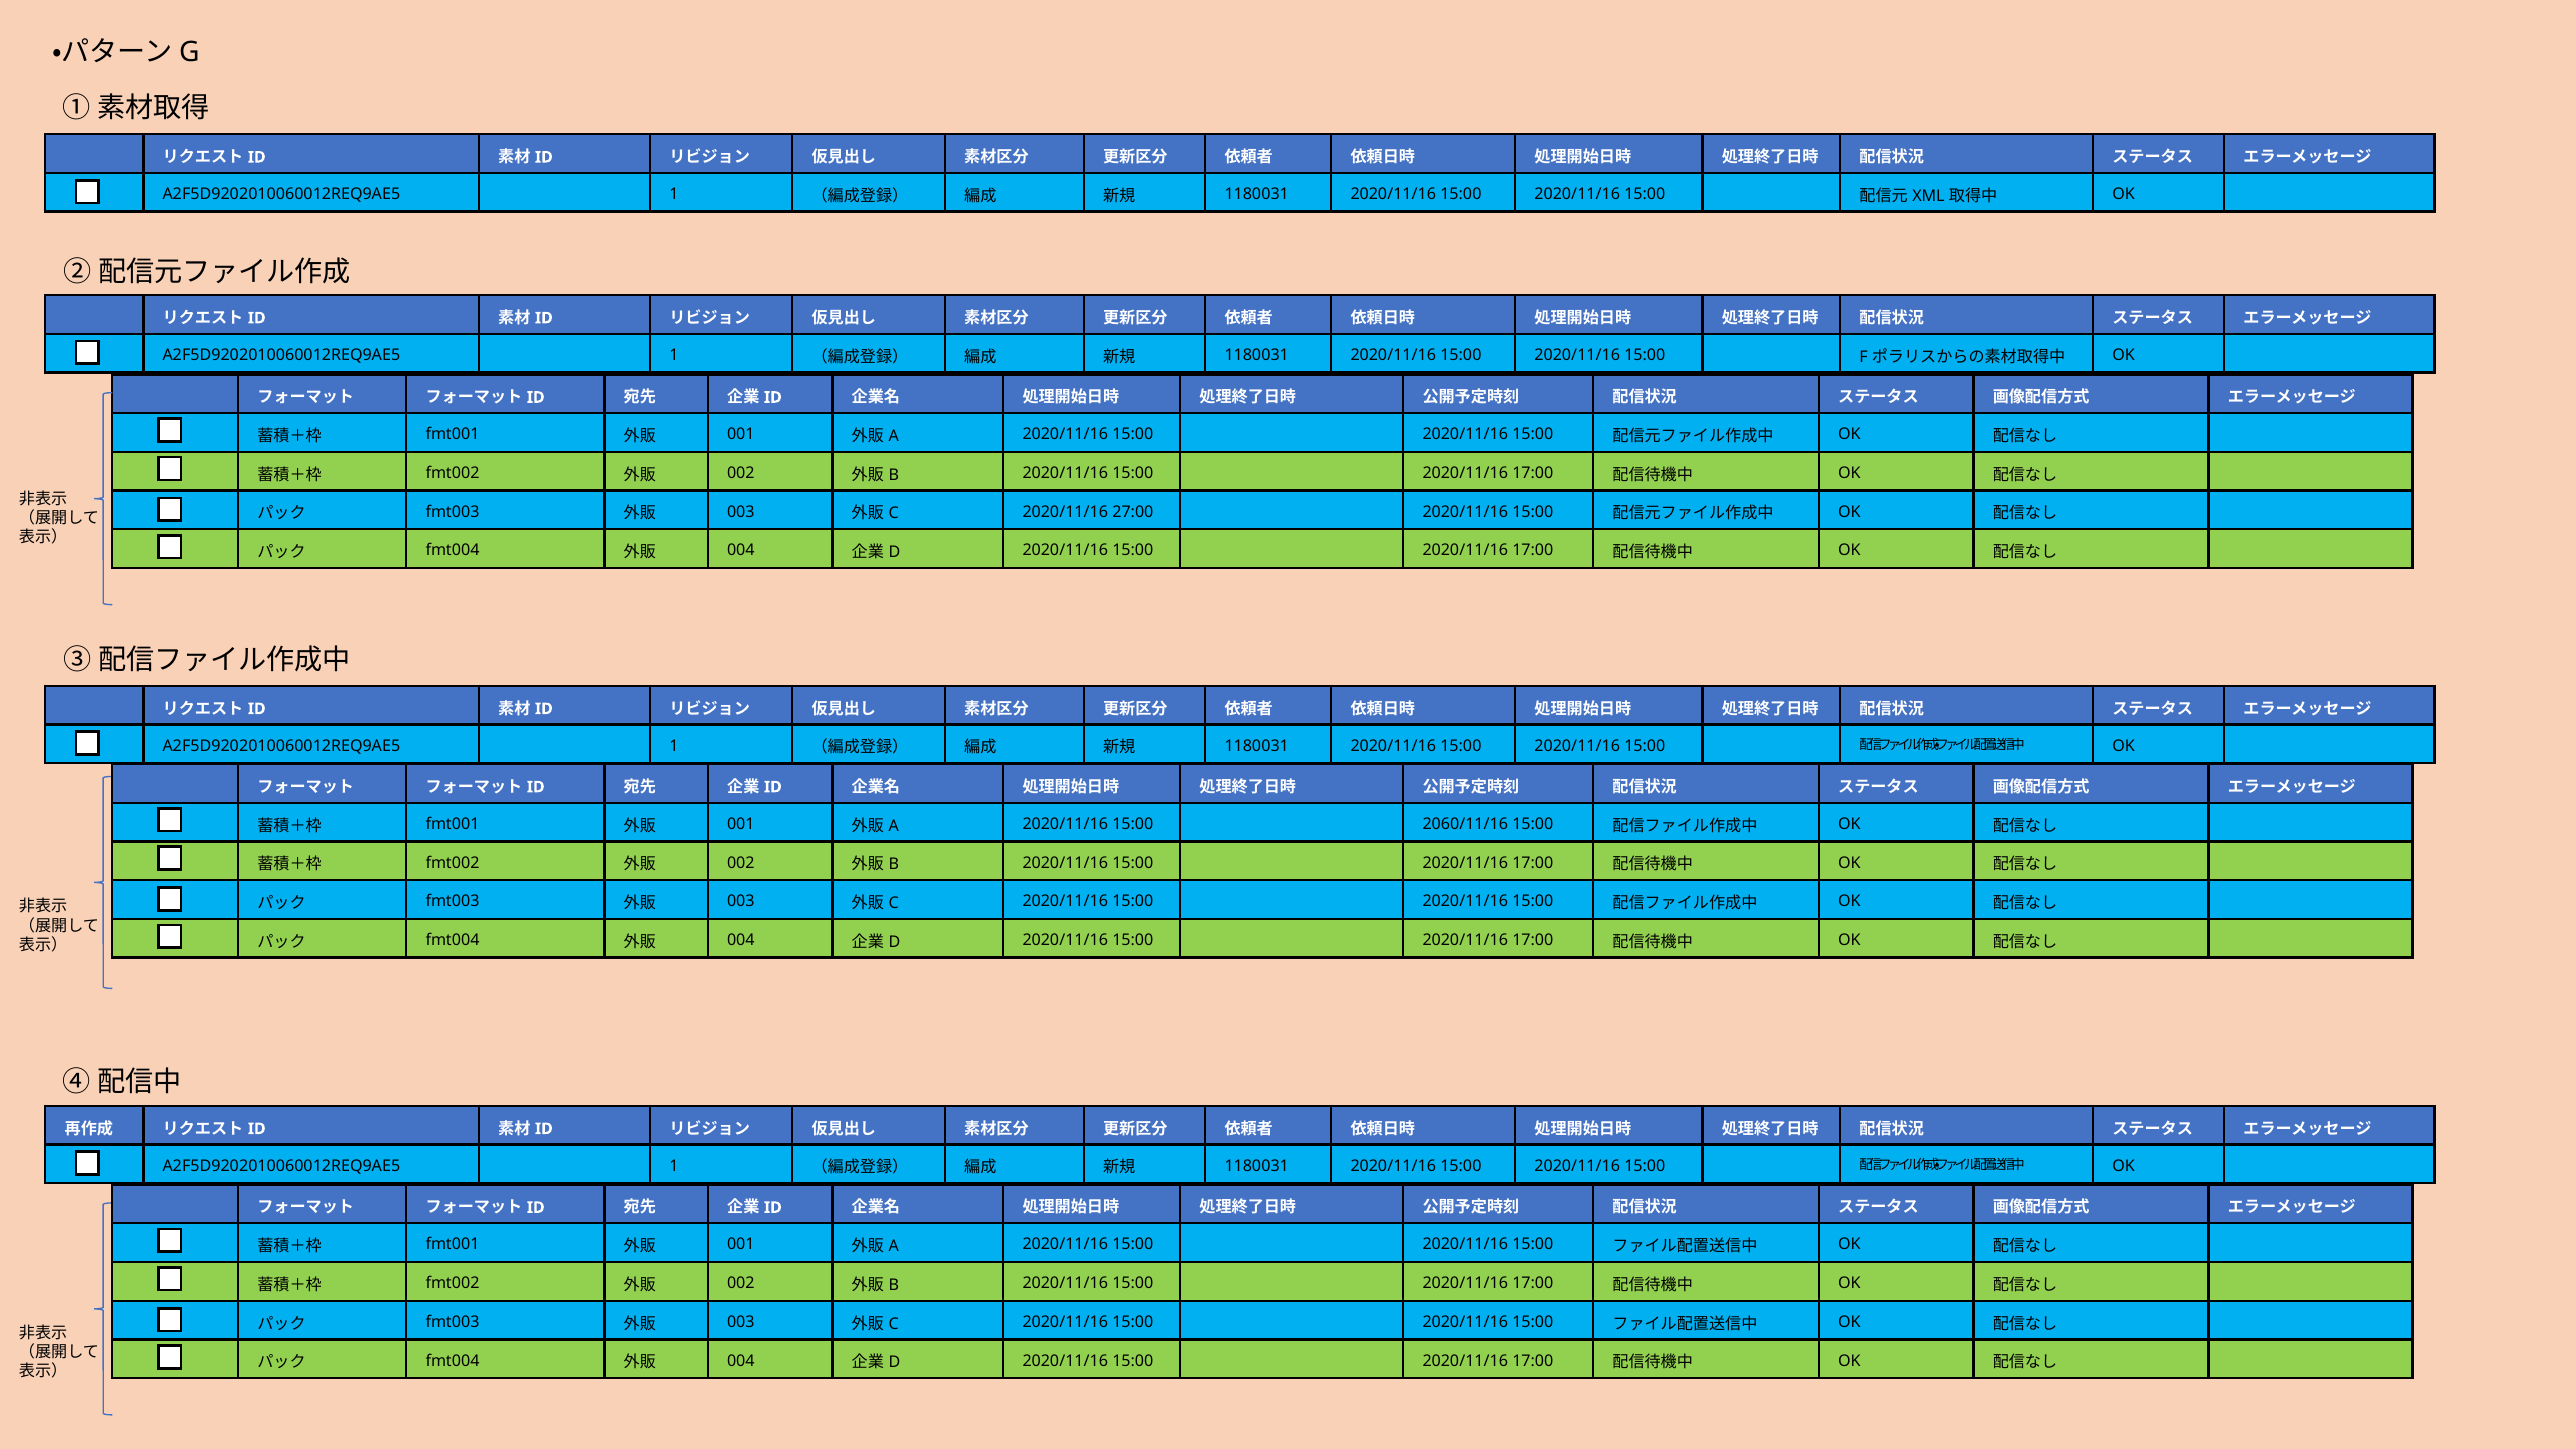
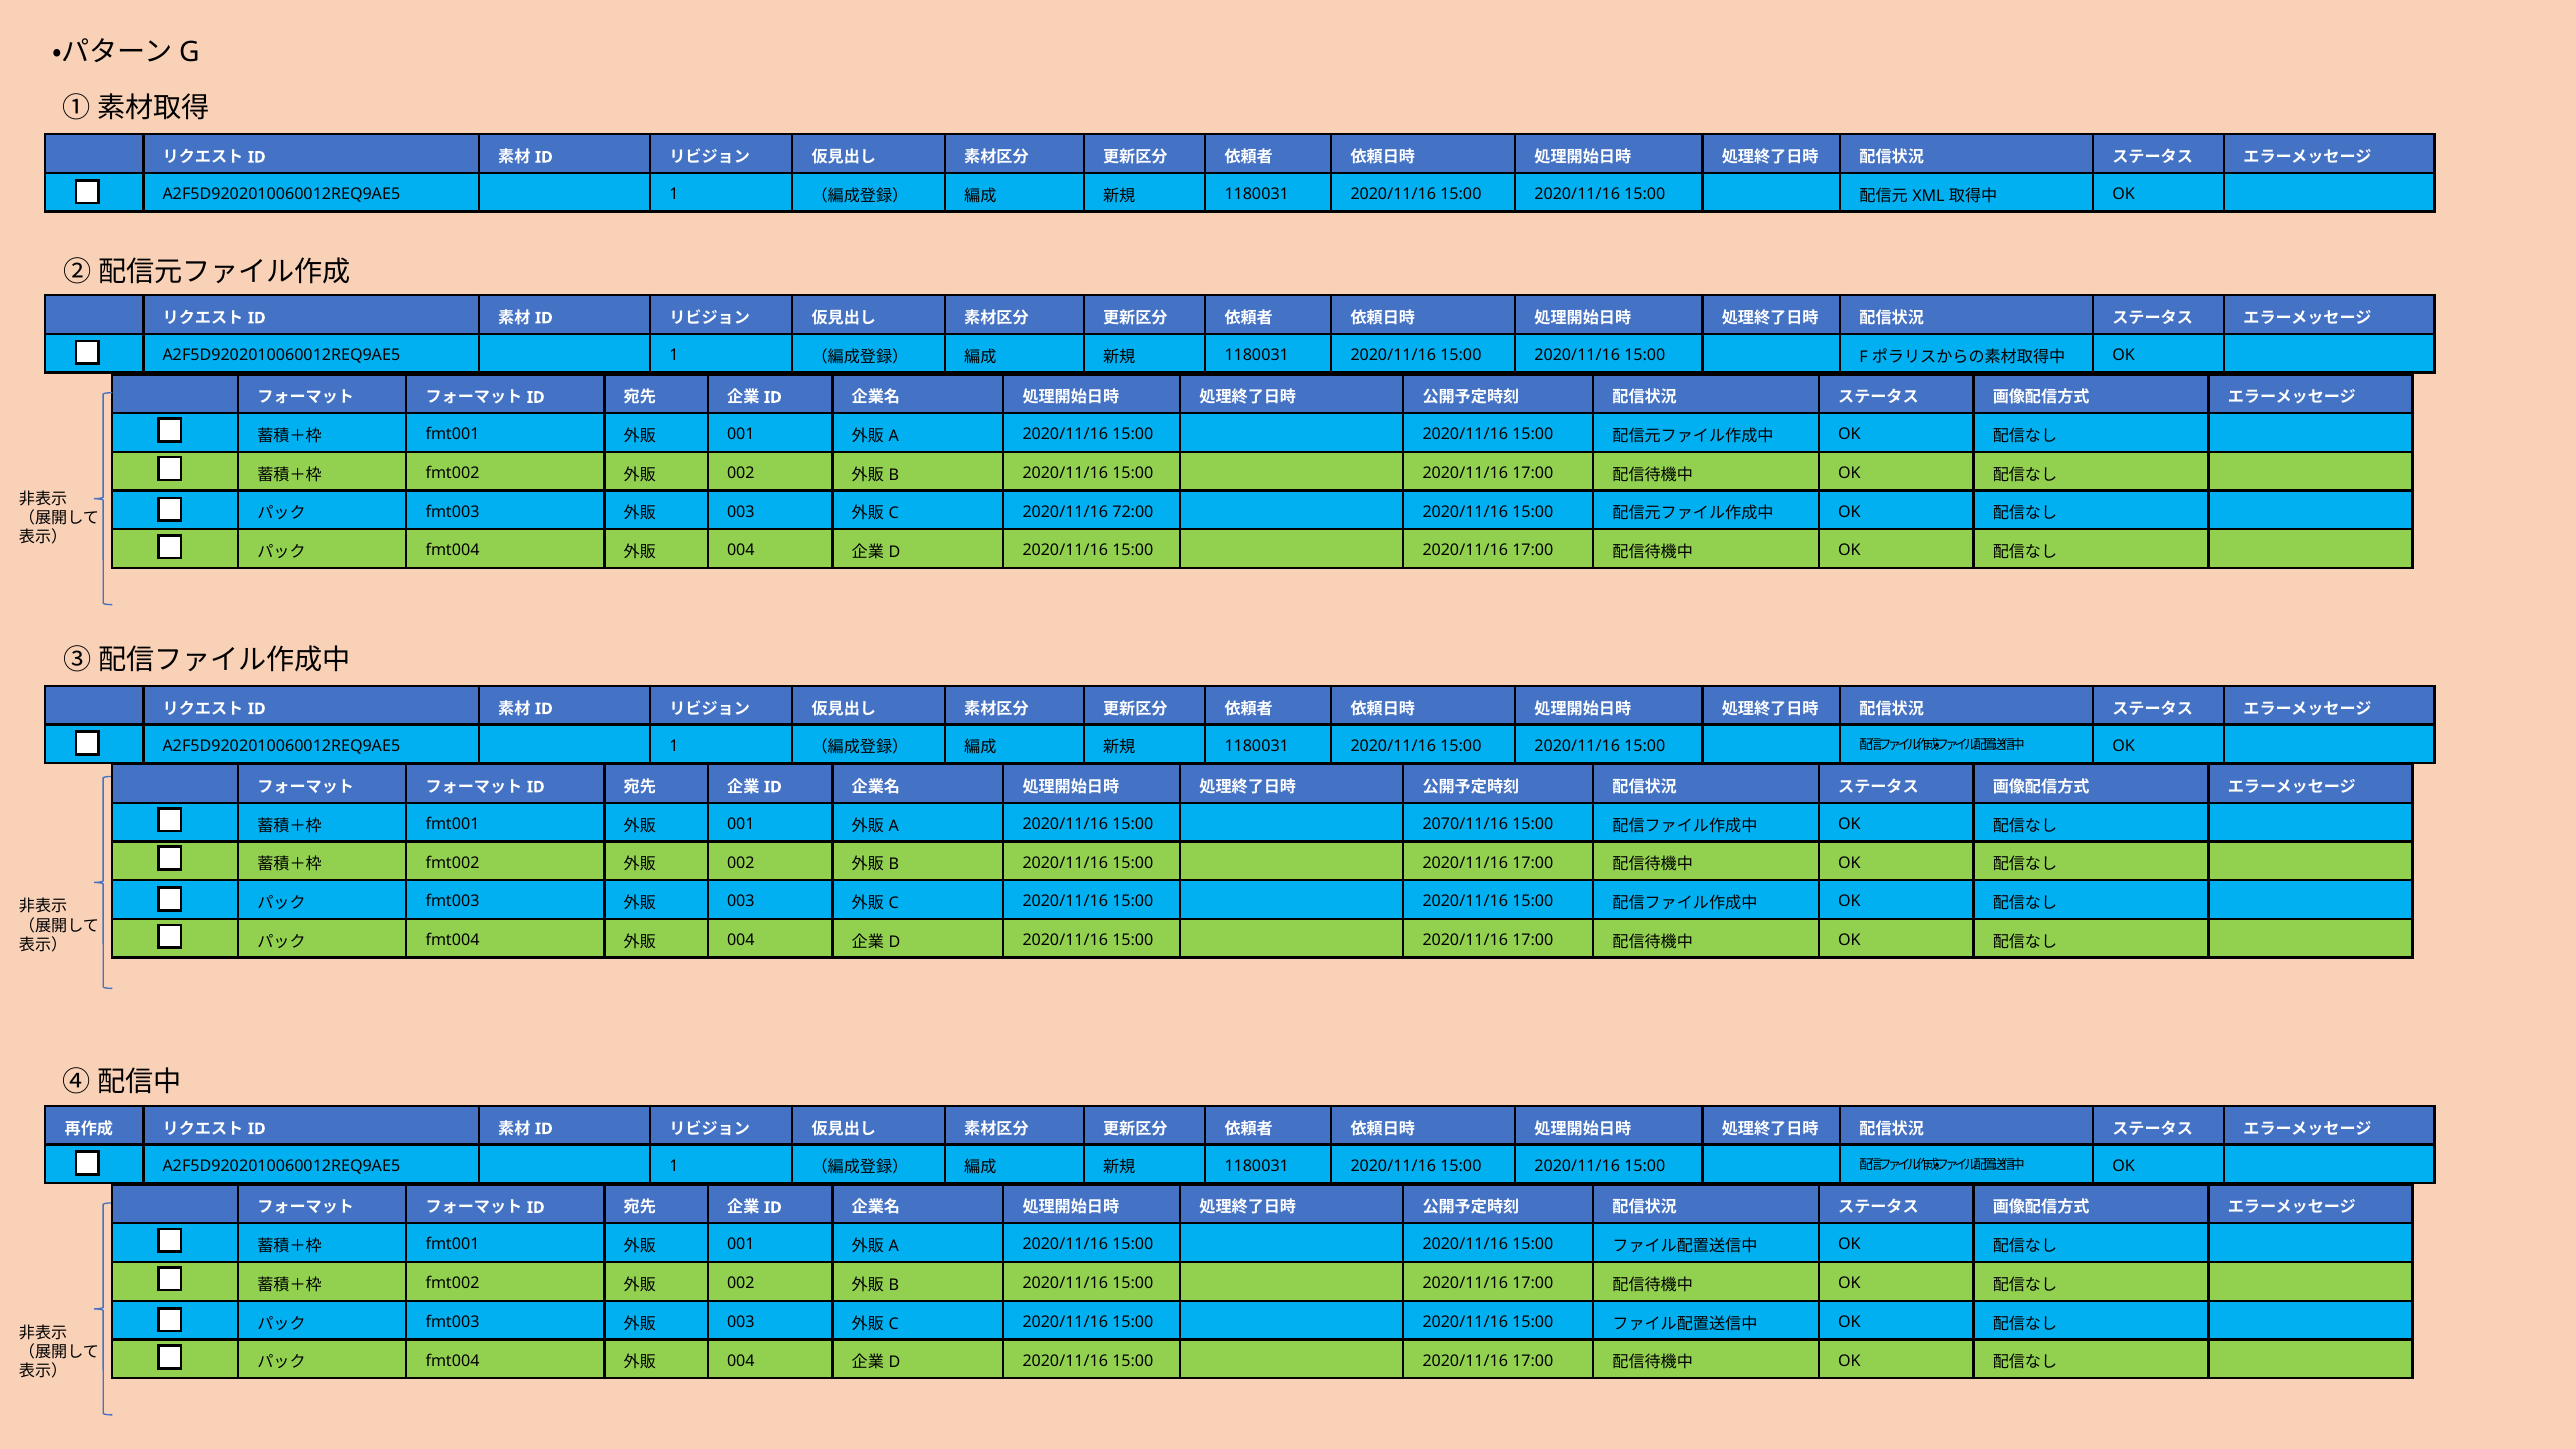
27:00: 27:00 -> 72:00
2060/11/16: 2060/11/16 -> 2070/11/16
